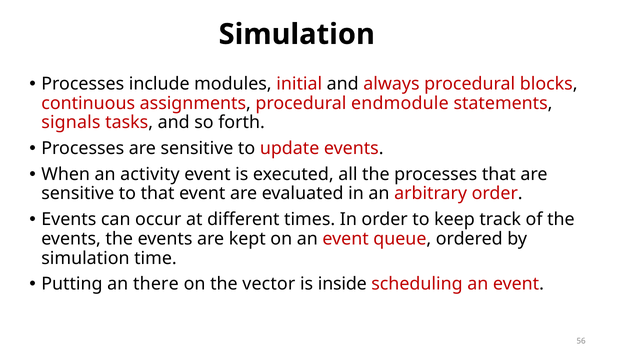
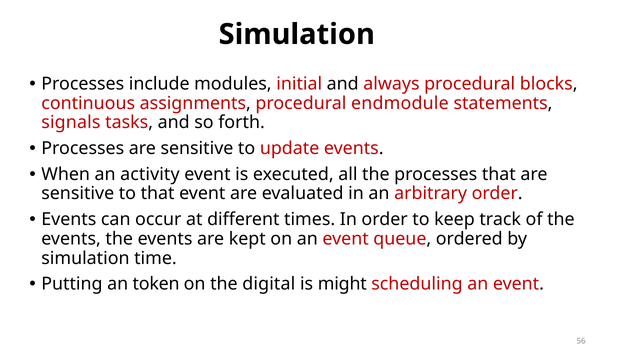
there: there -> token
vector: vector -> digital
inside: inside -> might
